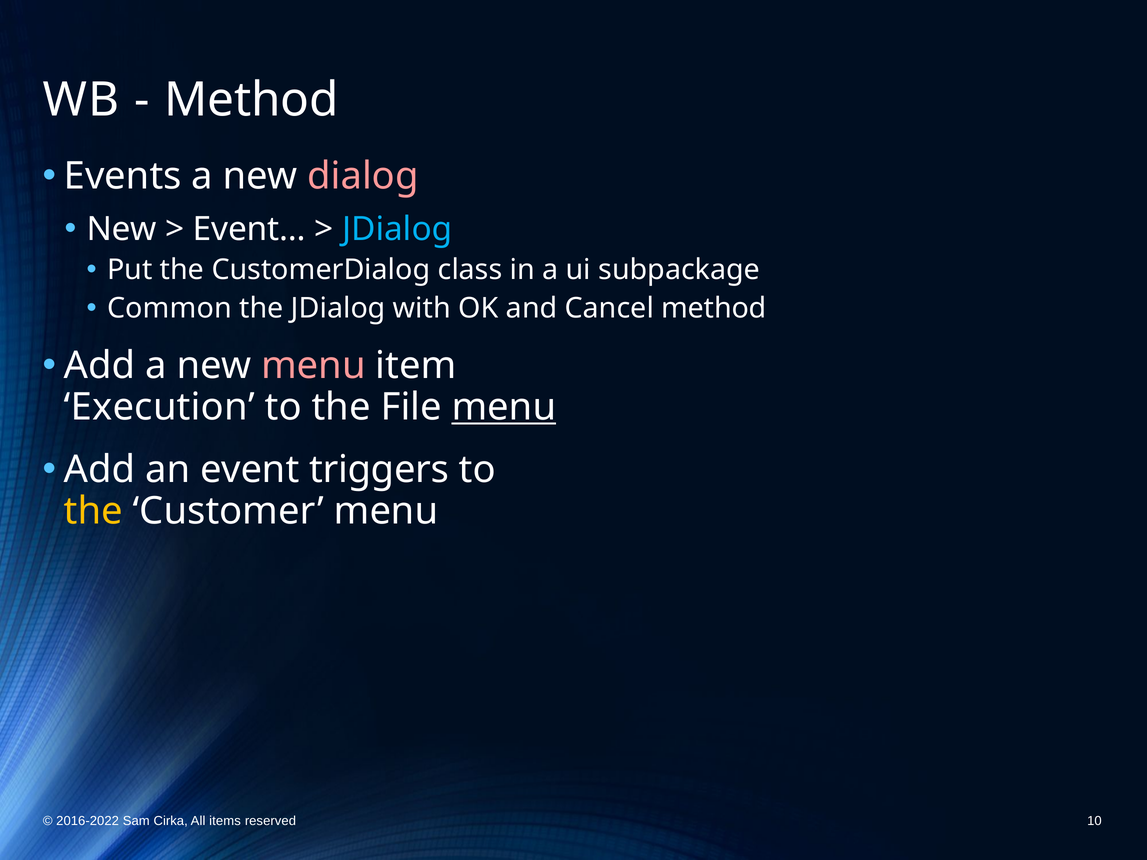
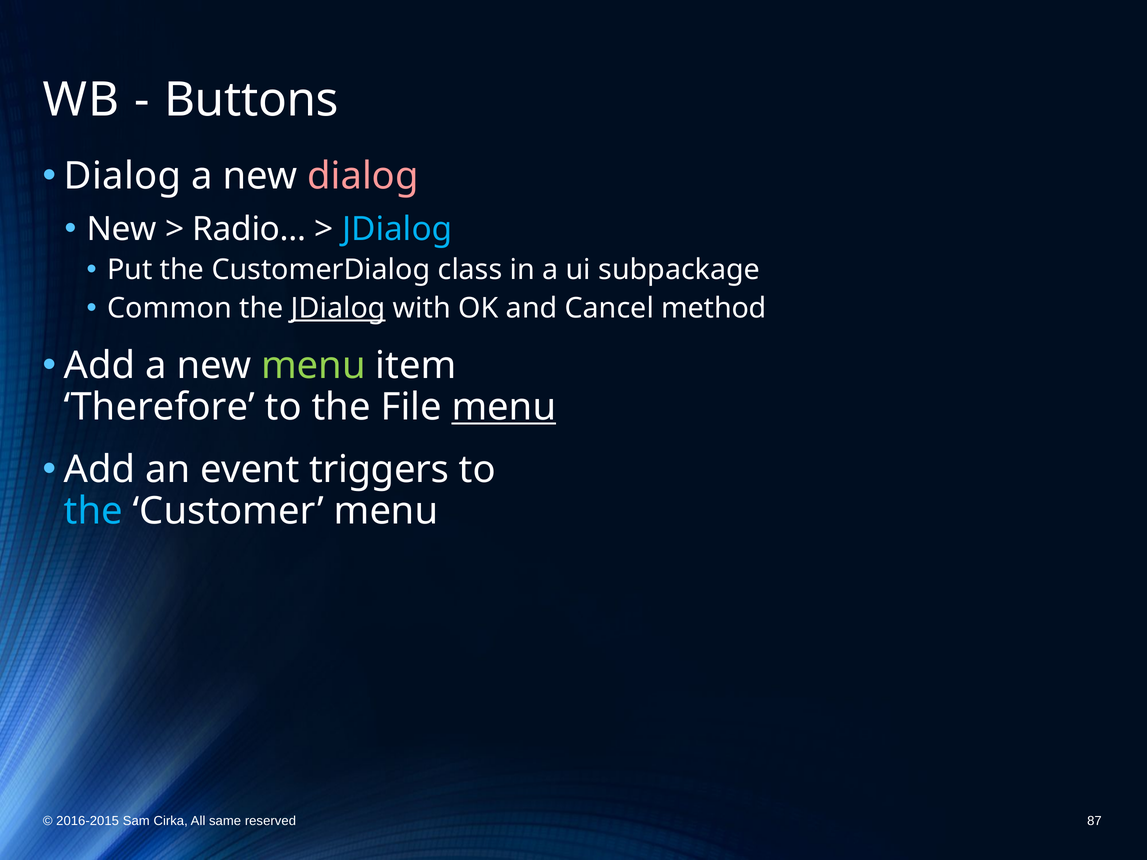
Method at (251, 100): Method -> Buttons
Events at (123, 176): Events -> Dialog
Event…: Event… -> Radio…
JDialog at (338, 308) underline: none -> present
menu at (313, 366) colour: pink -> light green
Execution: Execution -> Therefore
the at (93, 511) colour: yellow -> light blue
2016-2022: 2016-2022 -> 2016-2015
items: items -> same
10: 10 -> 87
